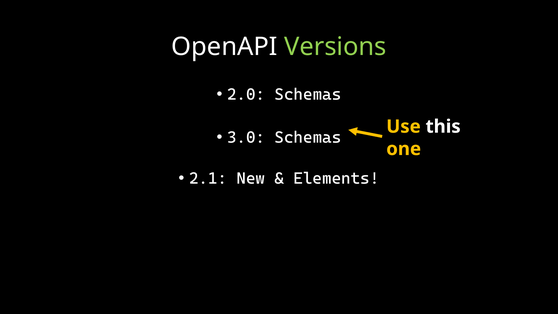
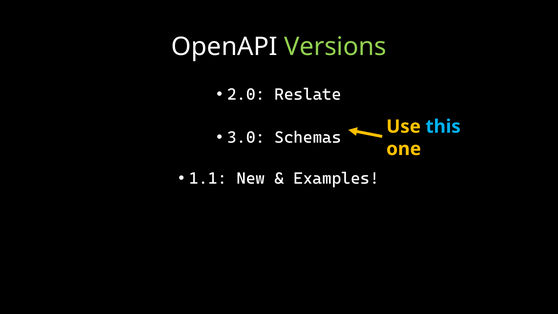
2.0 Schemas: Schemas -> Reslate
this colour: white -> light blue
2.1: 2.1 -> 1.1
Elements: Elements -> Examples
